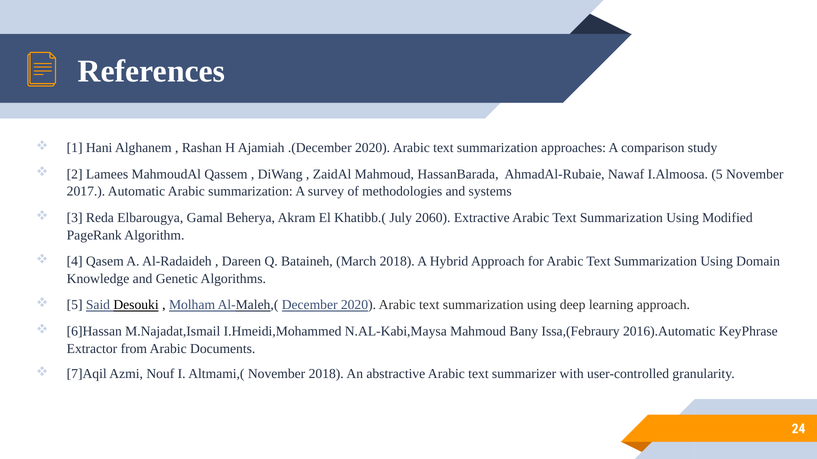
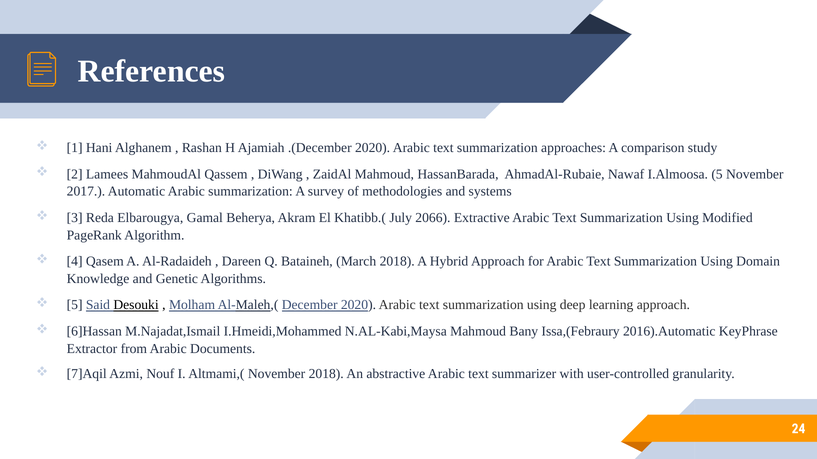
2060: 2060 -> 2066
